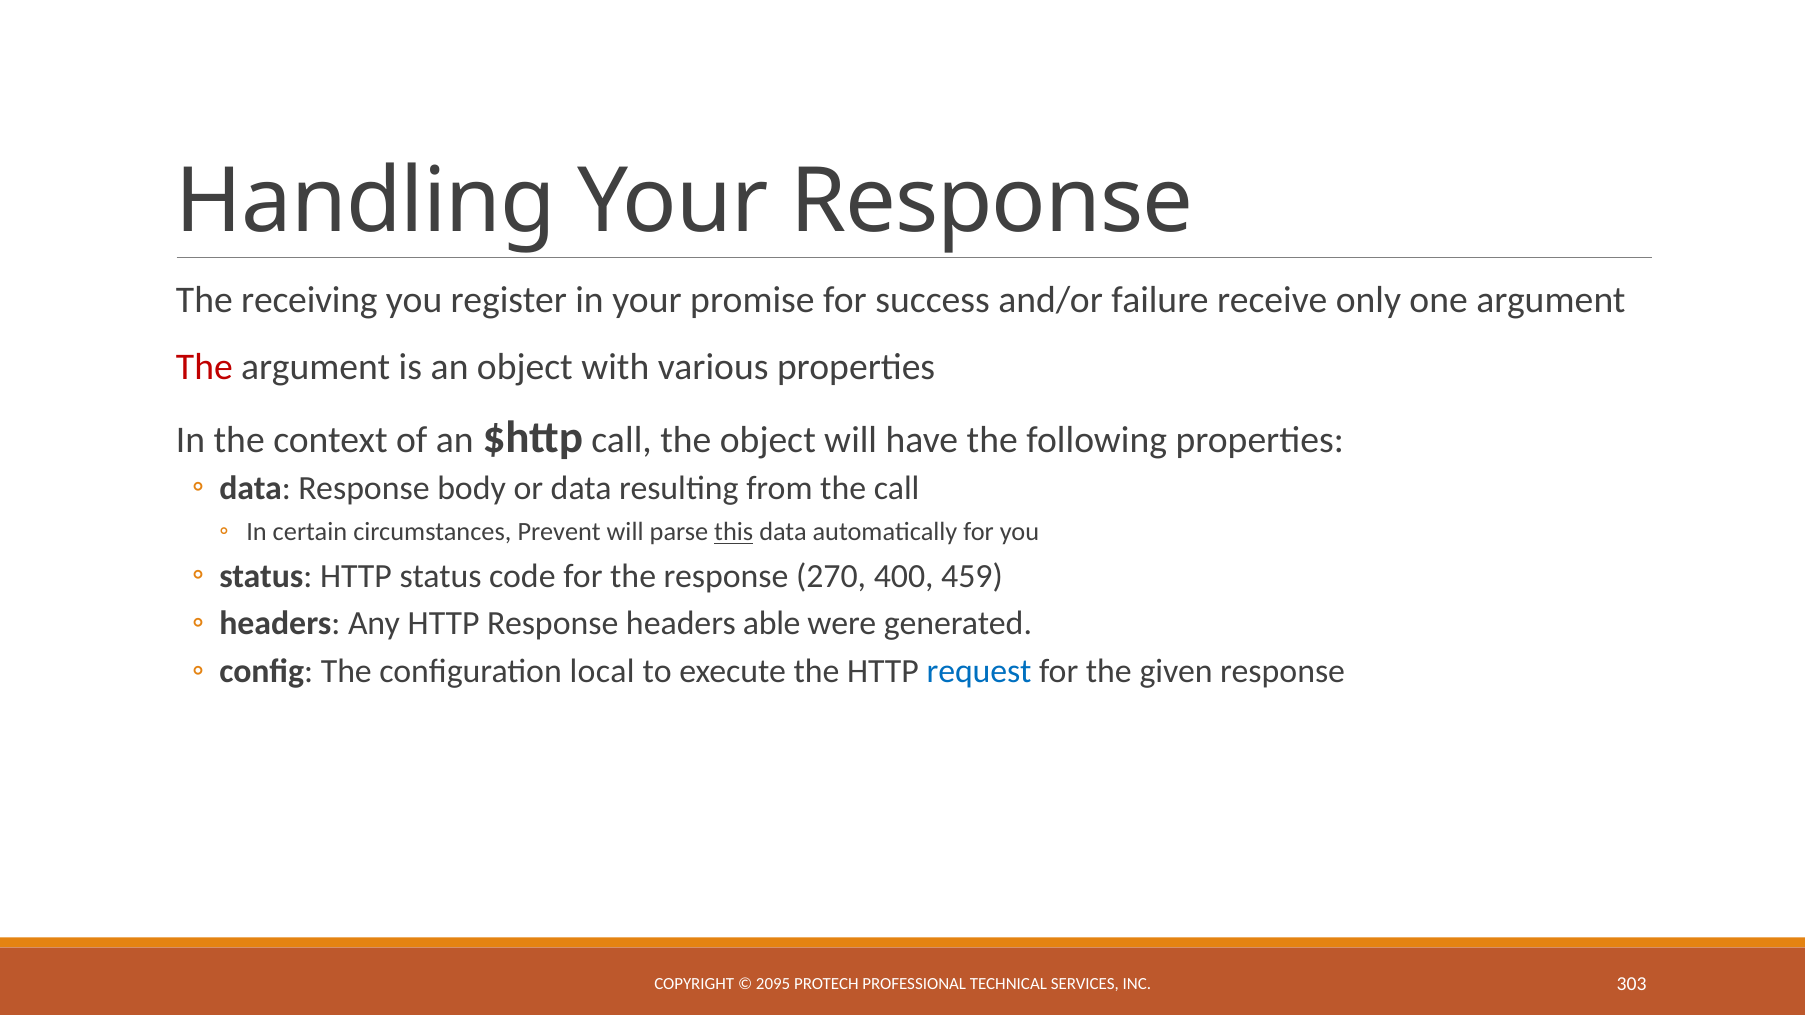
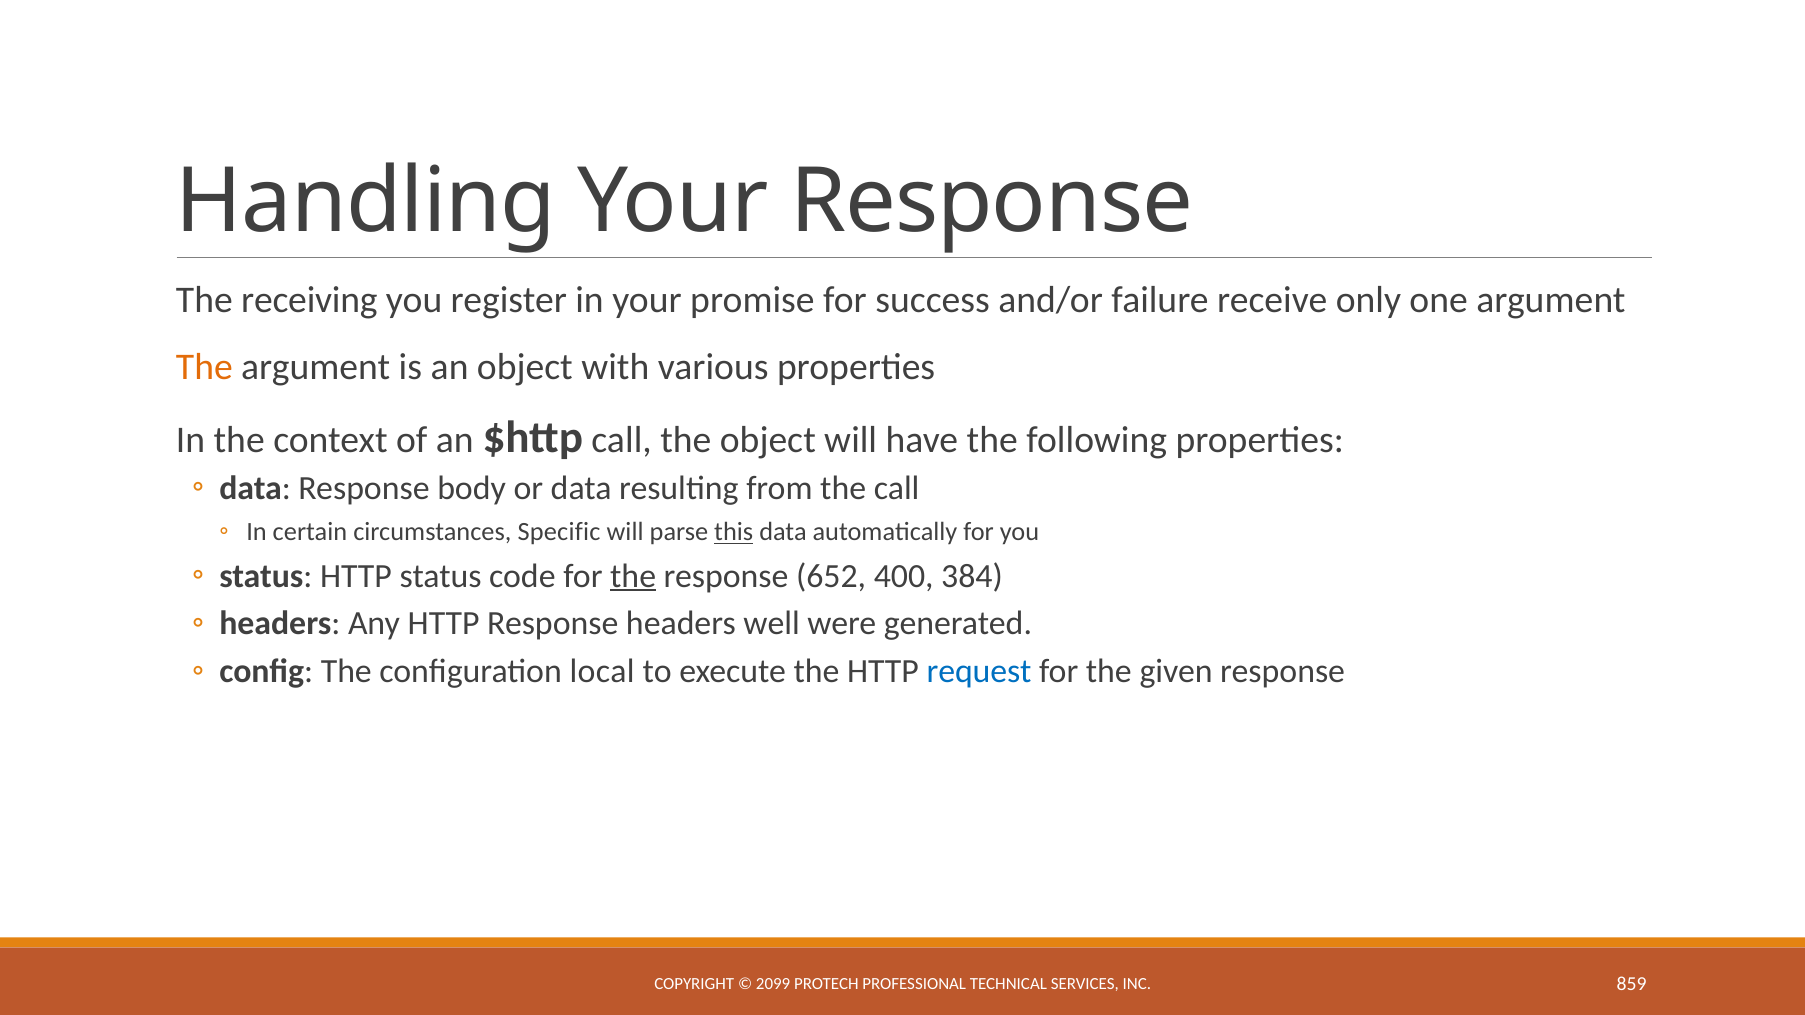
The at (204, 367) colour: red -> orange
Prevent: Prevent -> Specific
the at (633, 576) underline: none -> present
270: 270 -> 652
459: 459 -> 384
able: able -> well
2095: 2095 -> 2099
303: 303 -> 859
